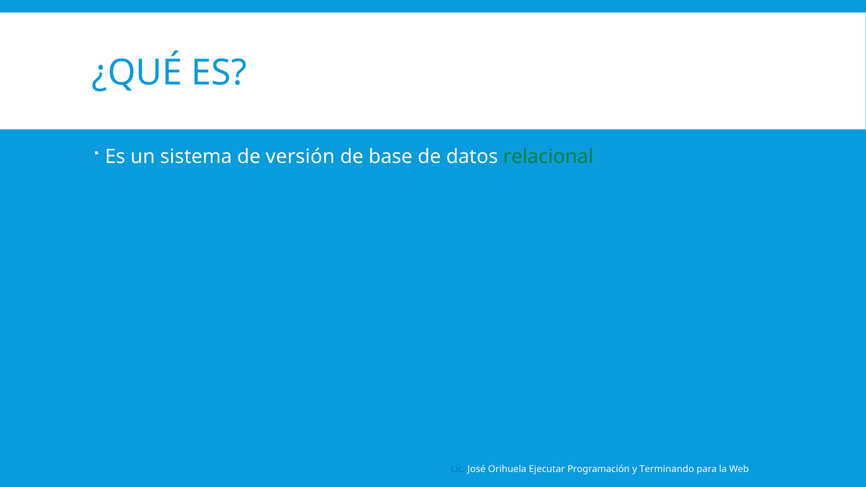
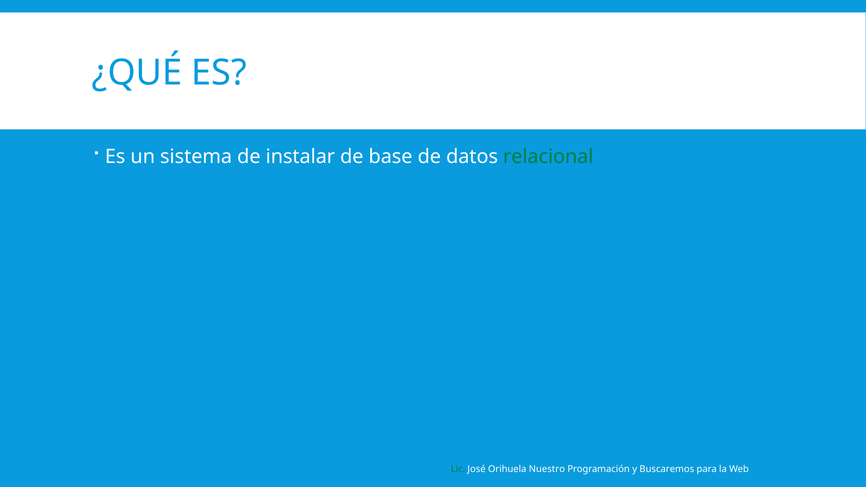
versión: versión -> instalar
Lic colour: blue -> green
Ejecutar: Ejecutar -> Nuestro
Terminando: Terminando -> Buscaremos
